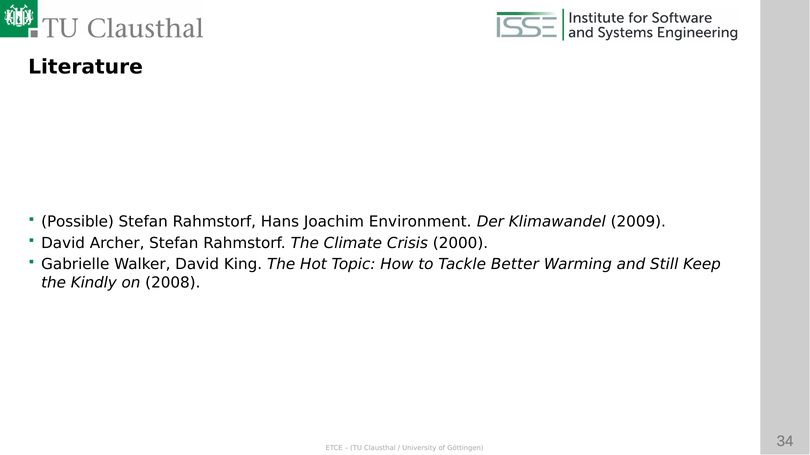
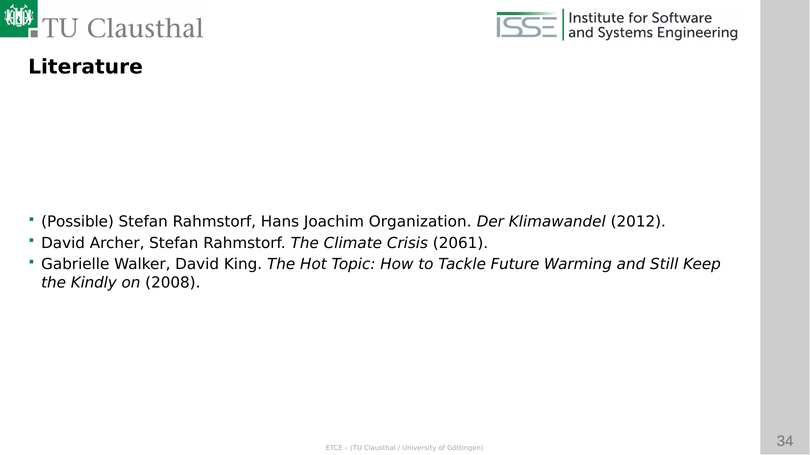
Environment: Environment -> Organization
2009: 2009 -> 2012
2000: 2000 -> 2061
Better: Better -> Future
